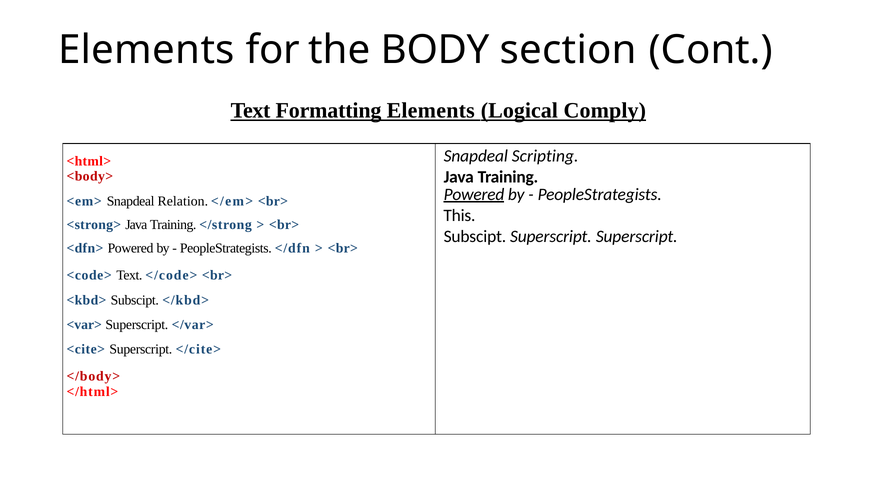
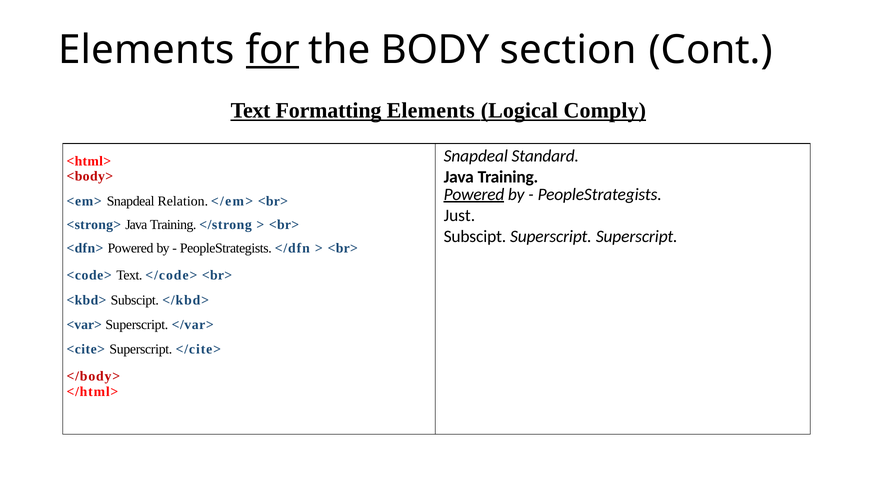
for underline: none -> present
Scripting: Scripting -> Standard
This: This -> Just
